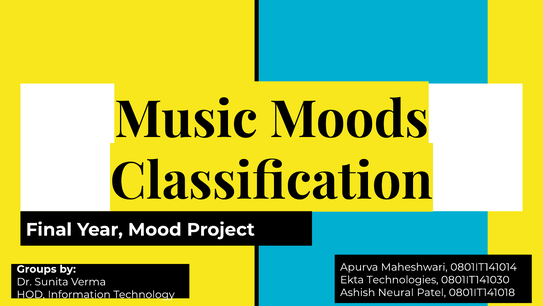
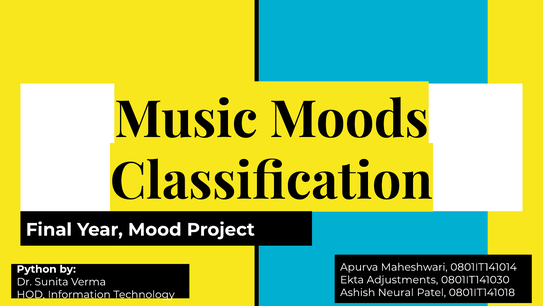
Groups: Groups -> Python
Technologies: Technologies -> Adjustments
